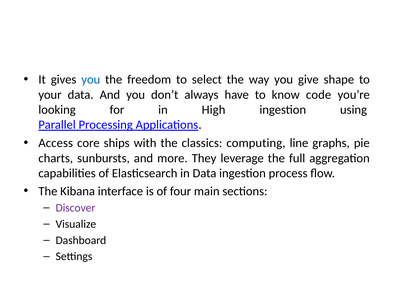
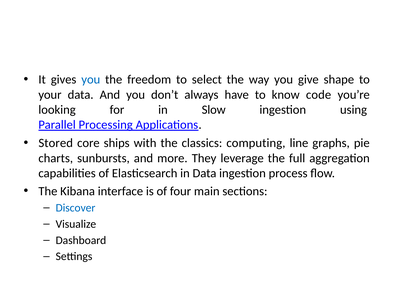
High: High -> Slow
Access: Access -> Stored
Discover colour: purple -> blue
